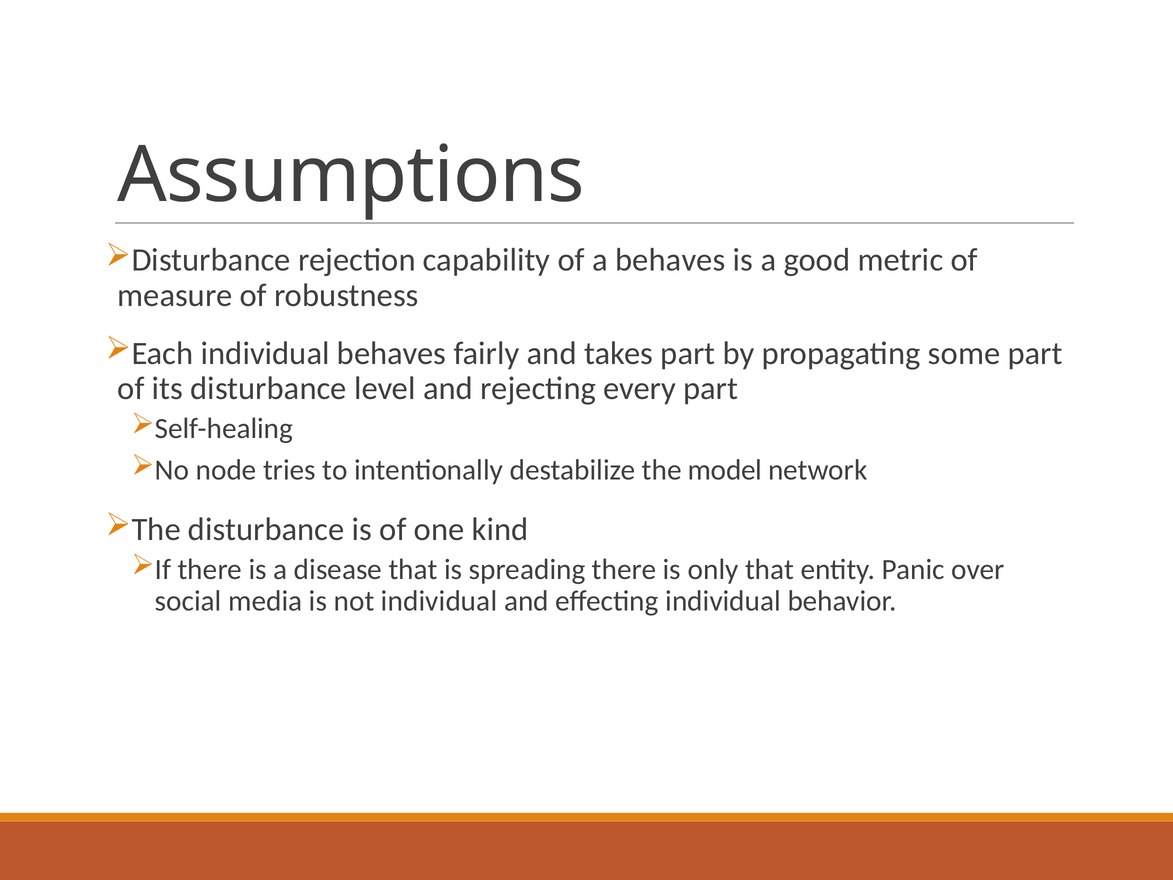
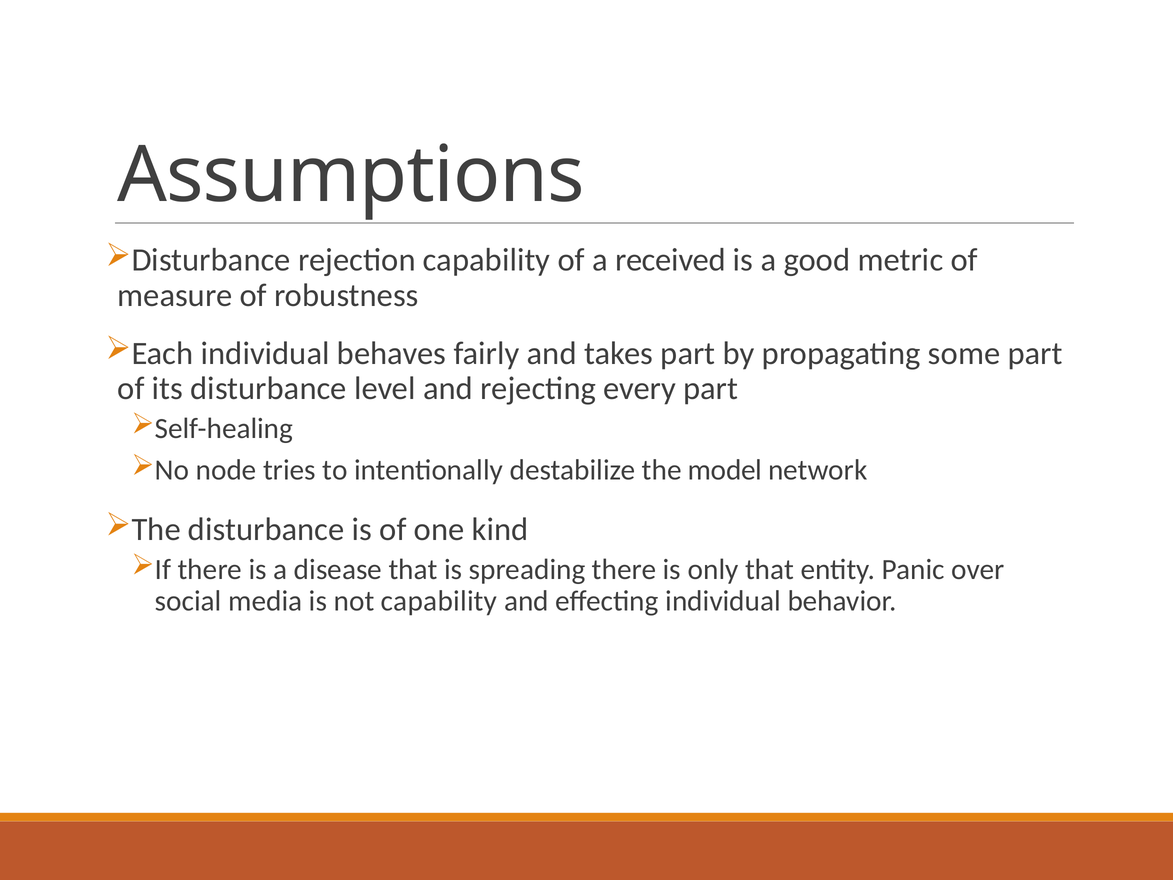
a behaves: behaves -> received
not individual: individual -> capability
